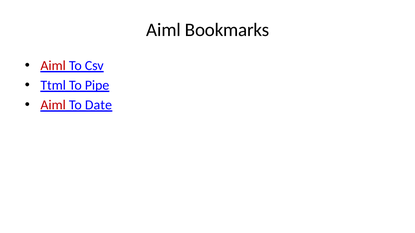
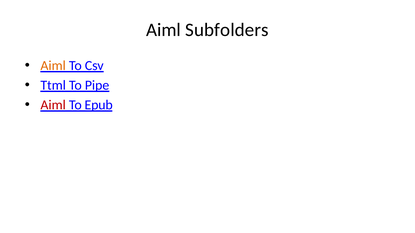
Bookmarks: Bookmarks -> Subfolders
Aiml at (53, 66) colour: red -> orange
Date: Date -> Epub
